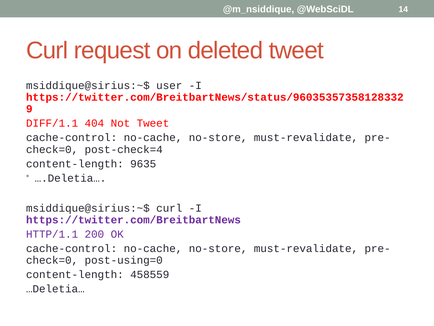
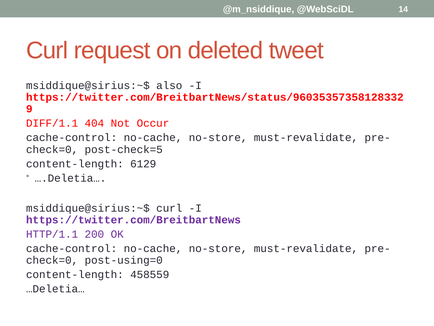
user: user -> also
Not Tweet: Tweet -> Occur
post-check=4: post-check=4 -> post-check=5
9635: 9635 -> 6129
